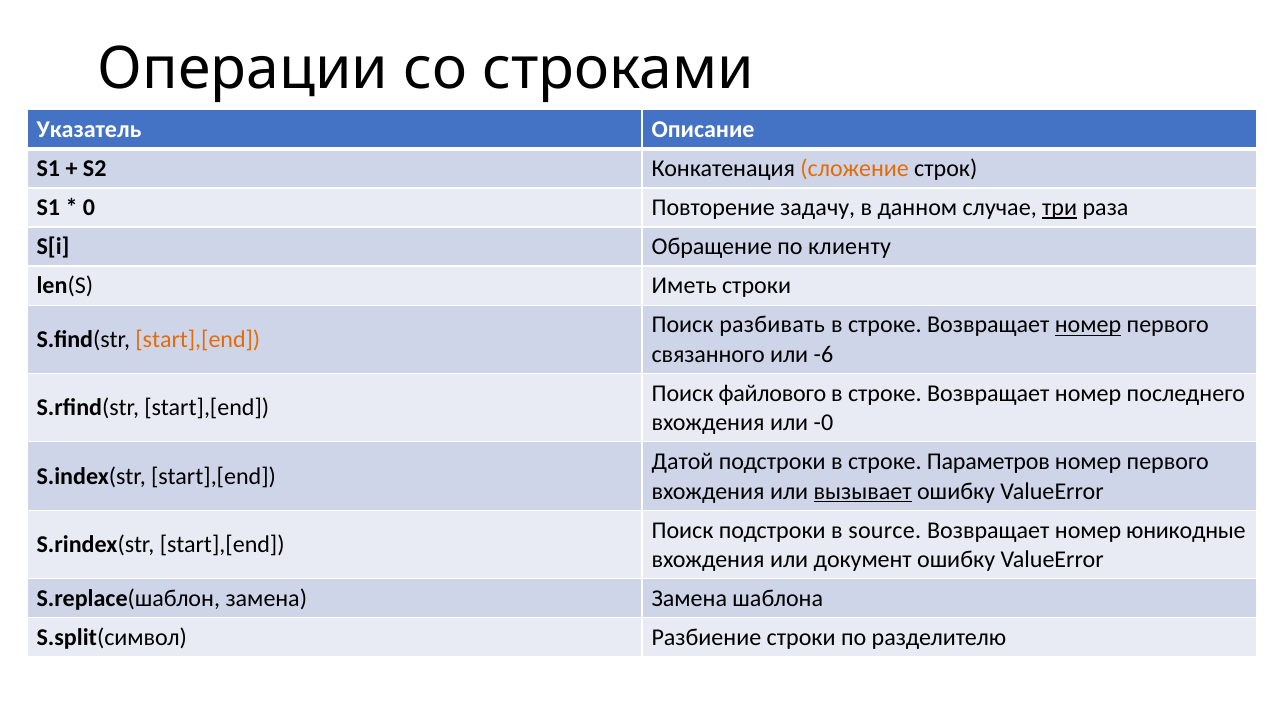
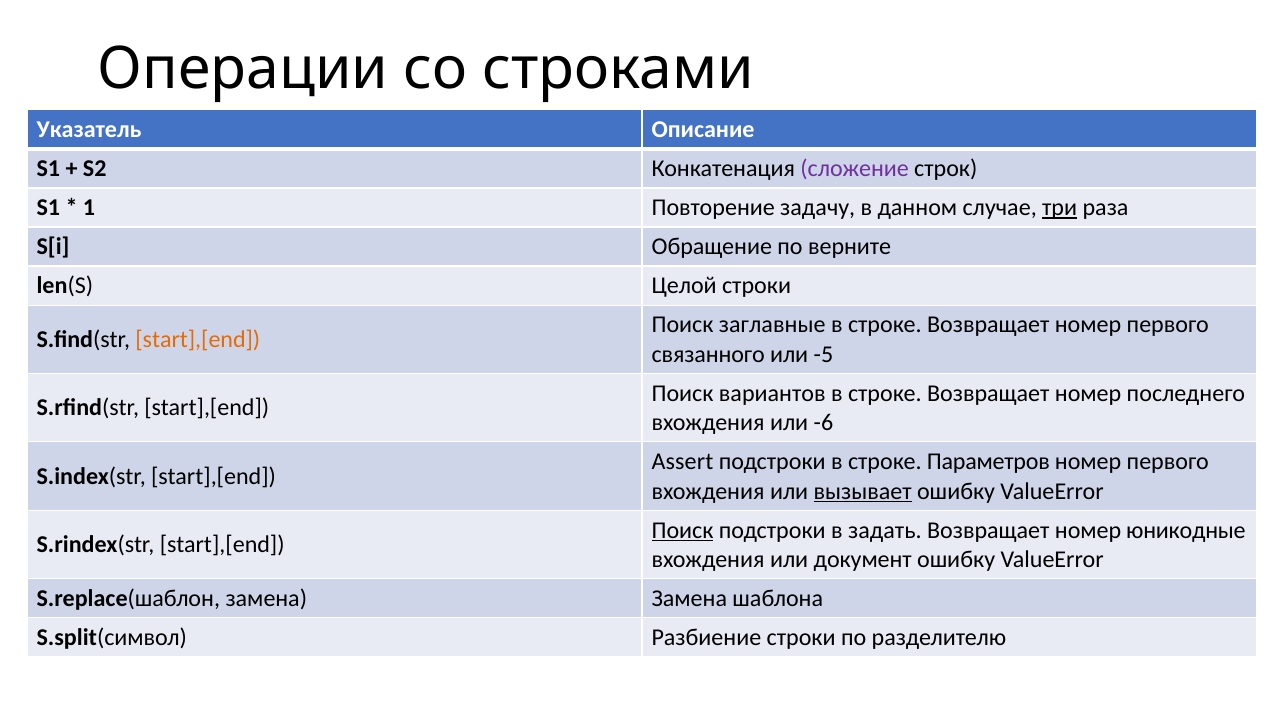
сложение colour: orange -> purple
0: 0 -> 1
клиенту: клиенту -> верните
Иметь: Иметь -> Целой
разбивать: разбивать -> заглавные
номер at (1088, 325) underline: present -> none
-6: -6 -> -5
файлового: файлового -> вариантов
-0: -0 -> -6
Датой: Датой -> Assert
Поиск at (683, 530) underline: none -> present
source: source -> задать
